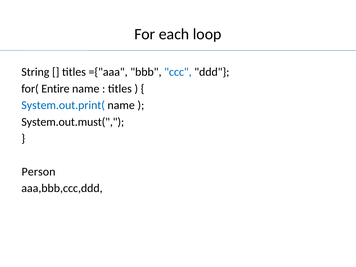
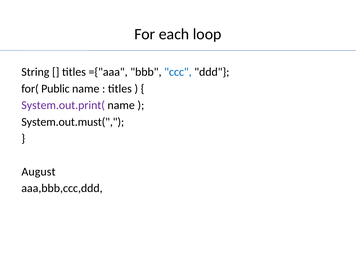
Entire: Entire -> Public
System.out.print( colour: blue -> purple
Person: Person -> August
